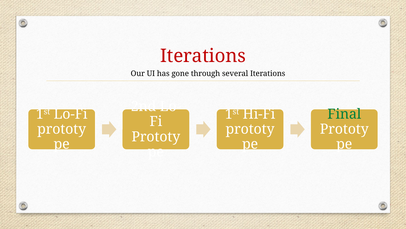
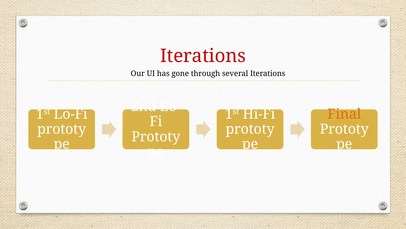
Final colour: green -> orange
